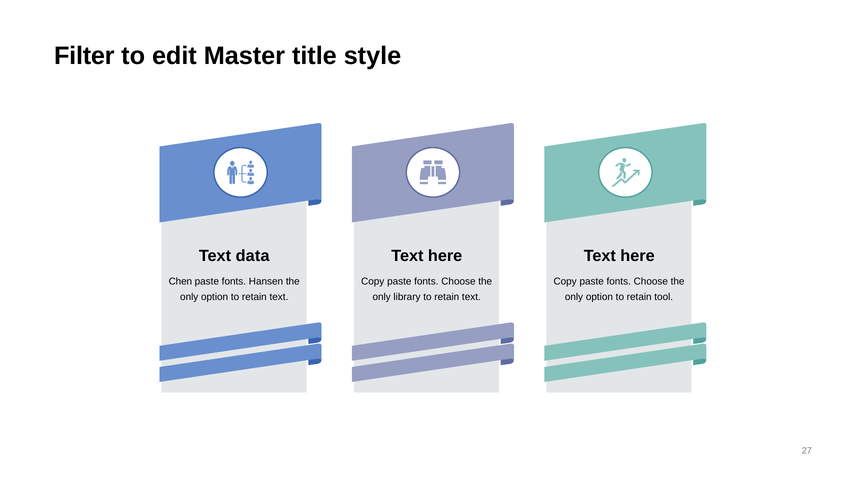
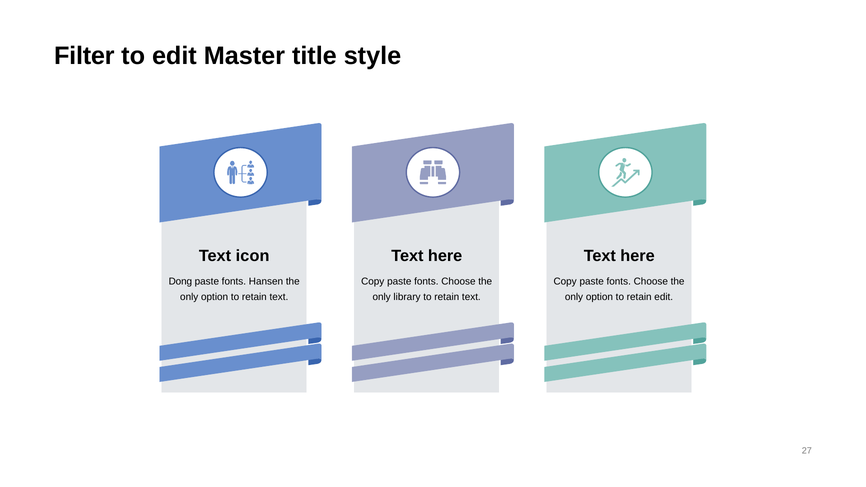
data: data -> icon
Chen: Chen -> Dong
retain tool: tool -> edit
